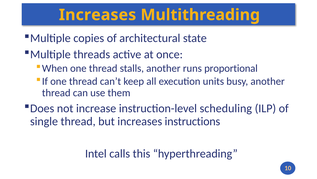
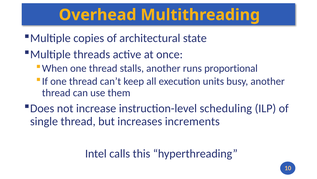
Increases at (98, 15): Increases -> Overhead
instructions: instructions -> increments
